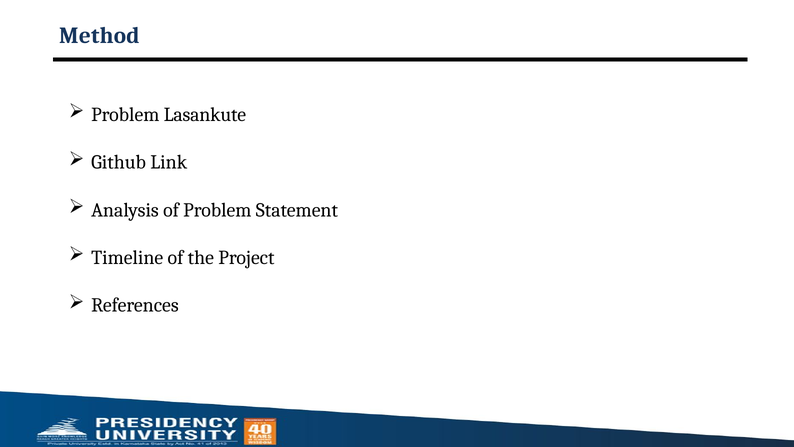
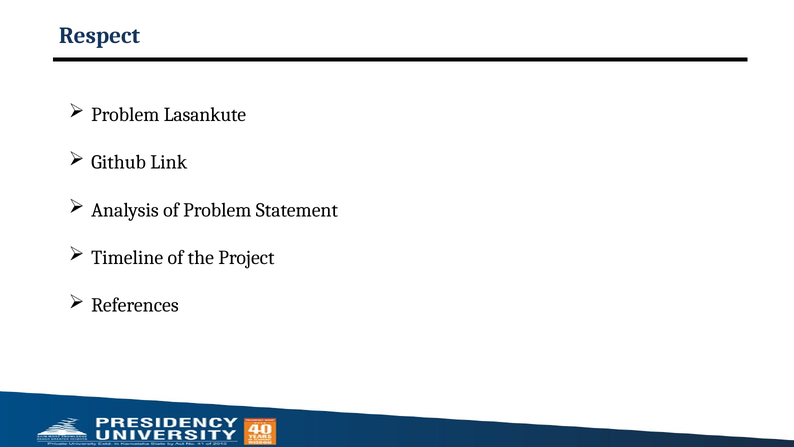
Method: Method -> Respect
